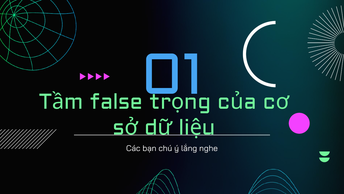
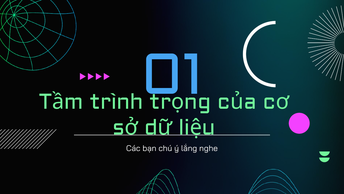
false: false -> trình
